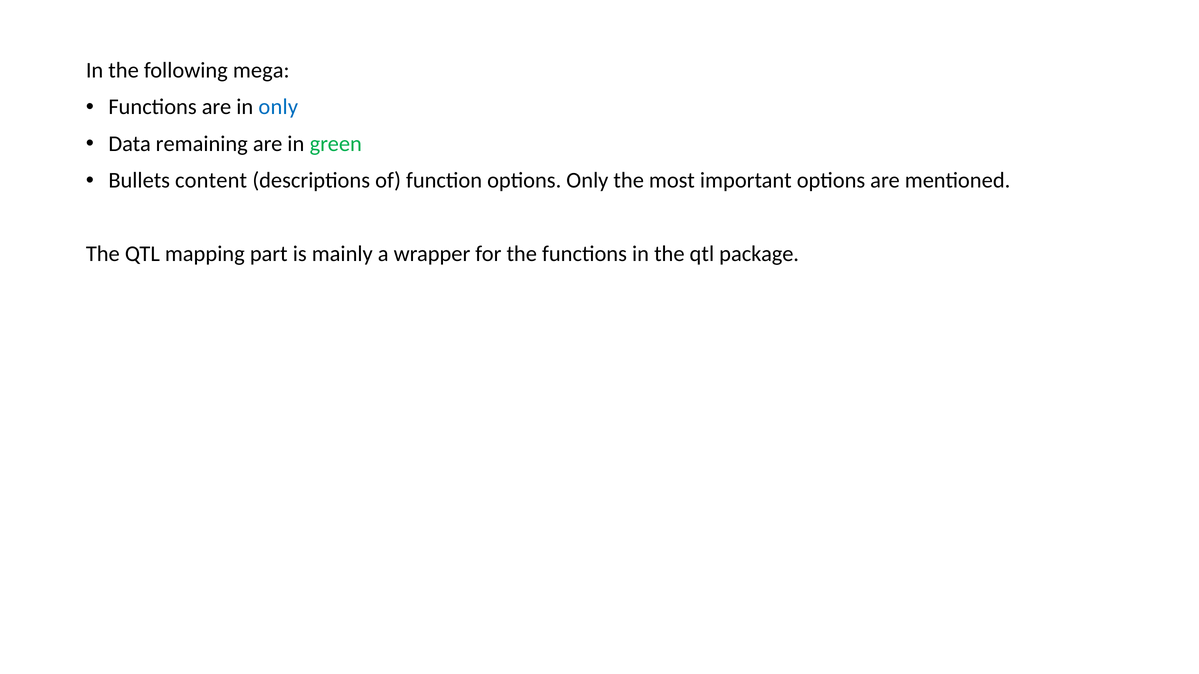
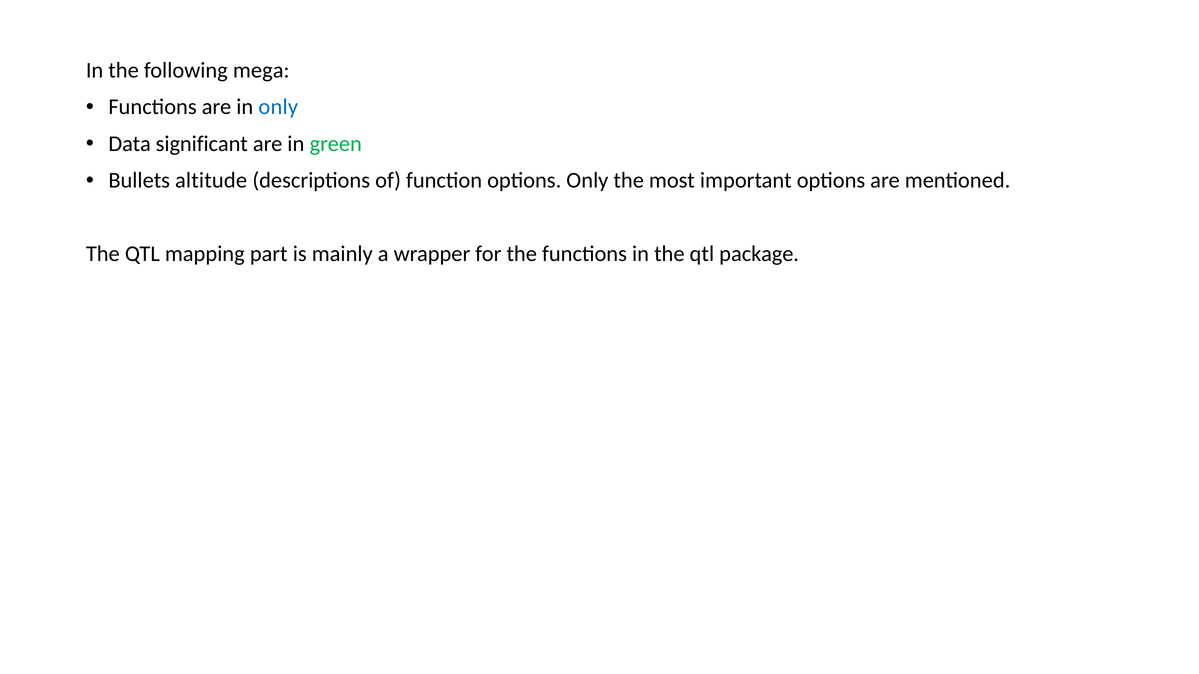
remaining: remaining -> significant
content: content -> altitude
